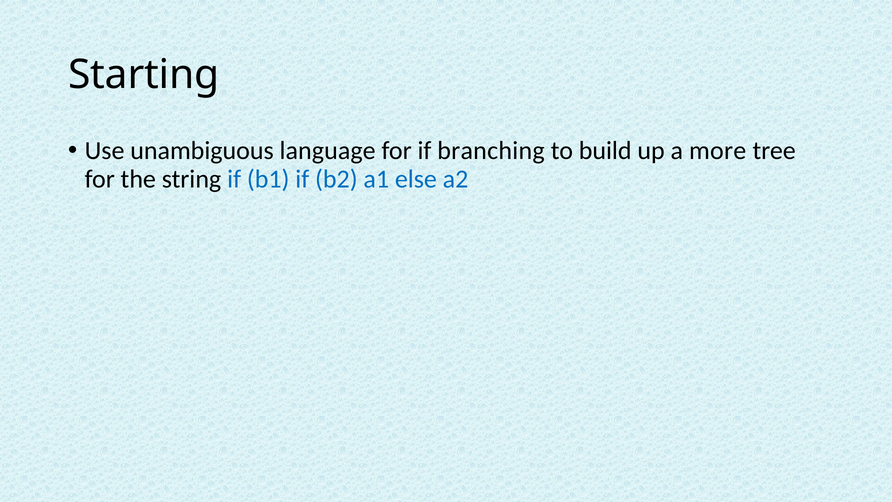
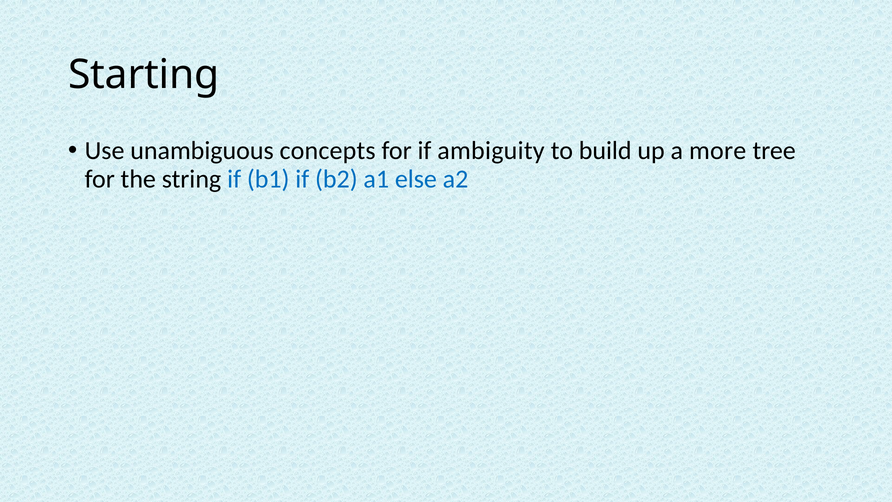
language: language -> concepts
branching: branching -> ambiguity
